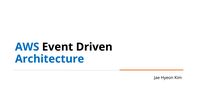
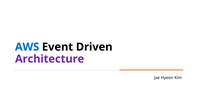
Architecture colour: blue -> purple
